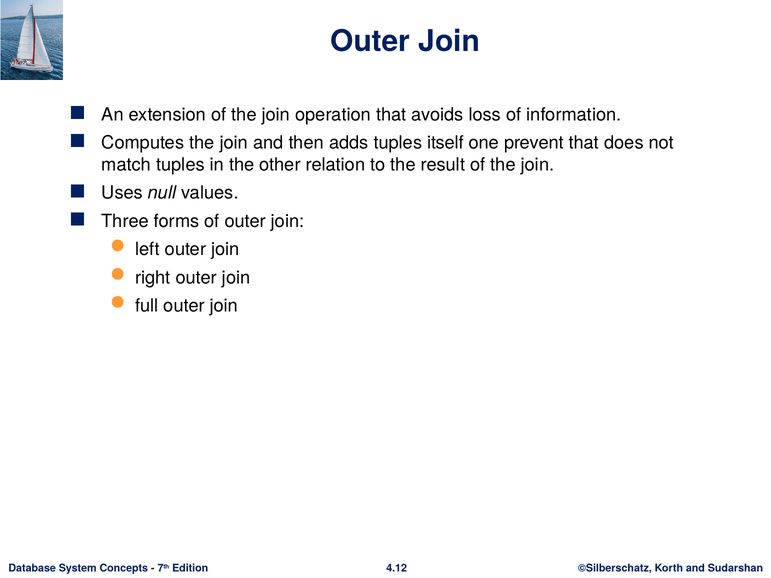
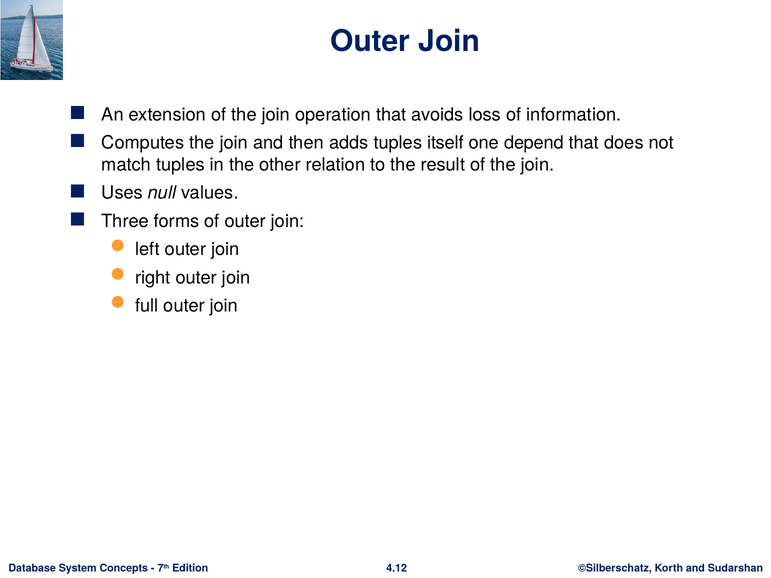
prevent: prevent -> depend
